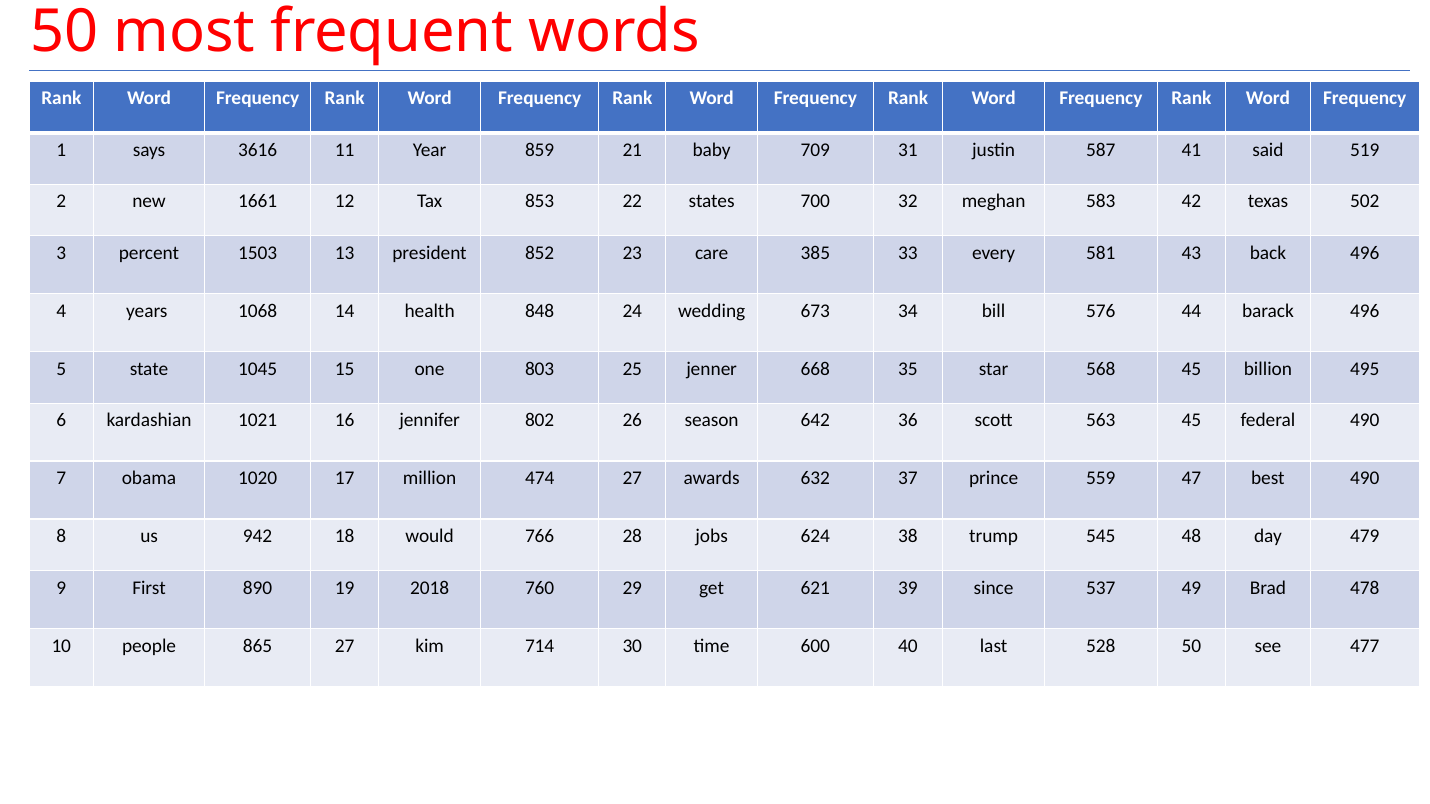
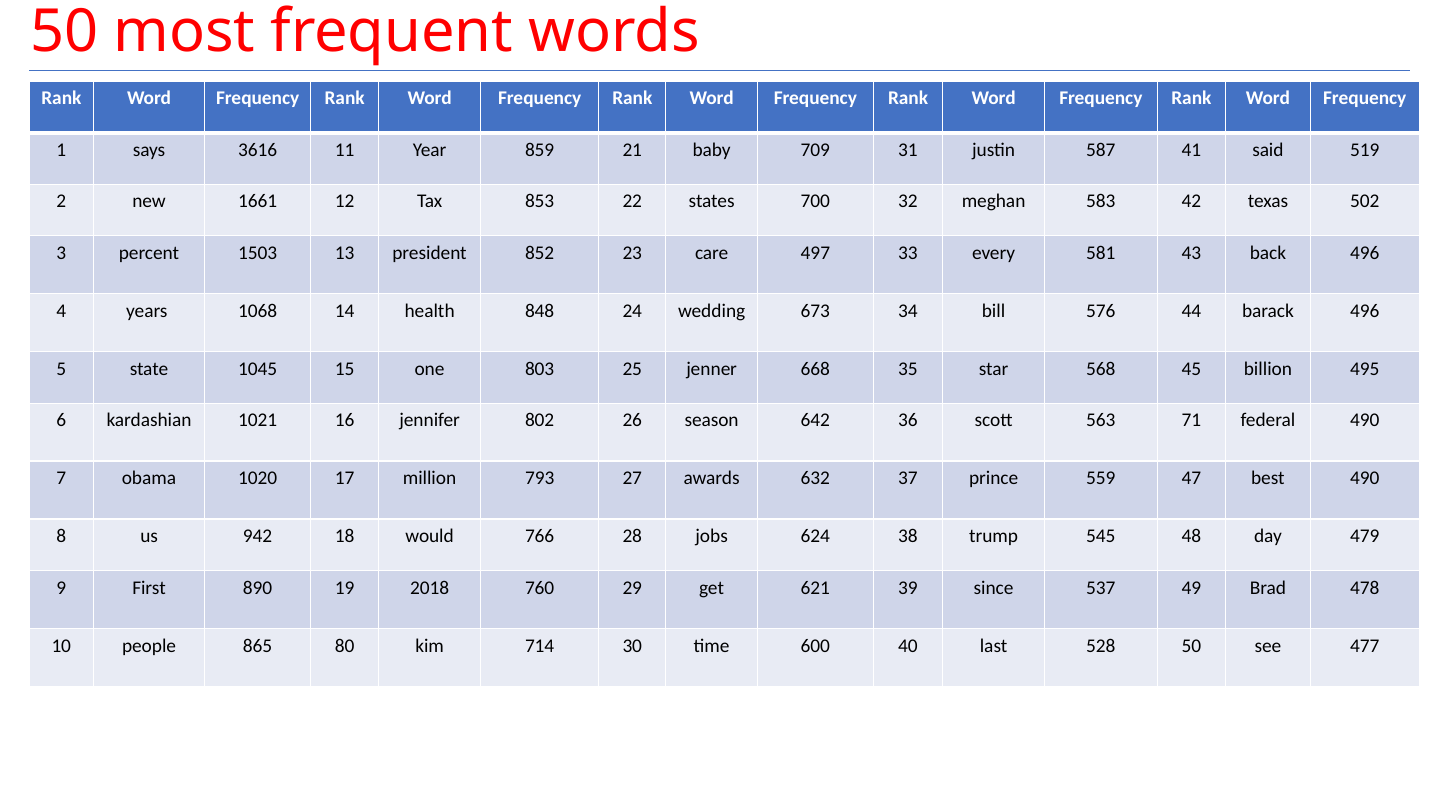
385: 385 -> 497
563 45: 45 -> 71
474: 474 -> 793
865 27: 27 -> 80
